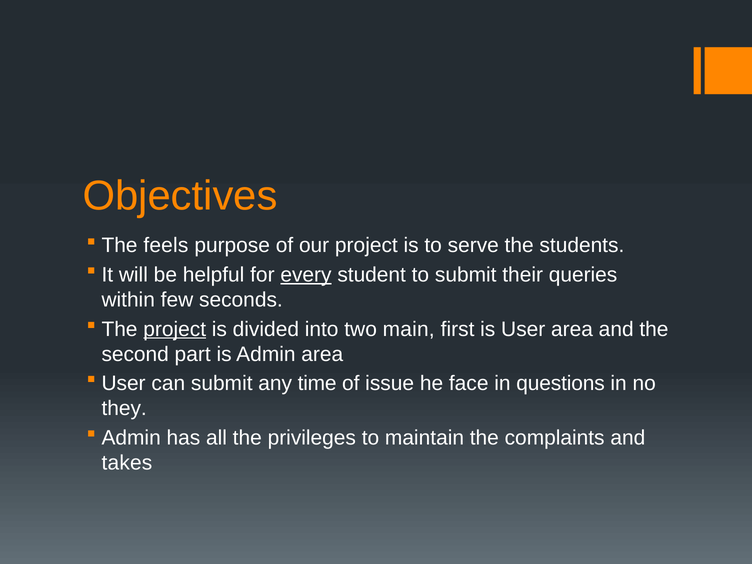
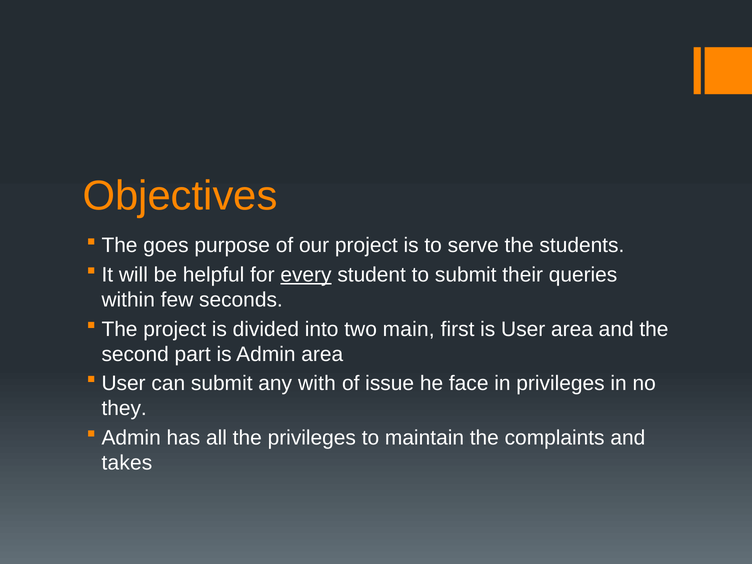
feels: feels -> goes
project at (175, 329) underline: present -> none
time: time -> with
in questions: questions -> privileges
